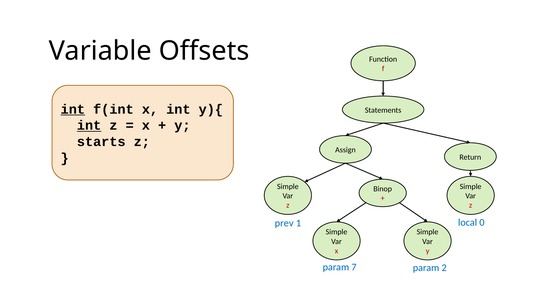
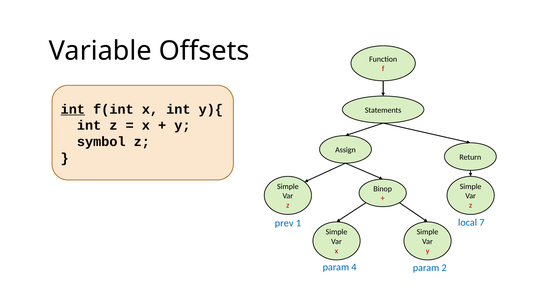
int at (89, 126) underline: present -> none
starts: starts -> symbol
0: 0 -> 7
7: 7 -> 4
